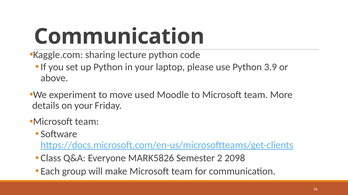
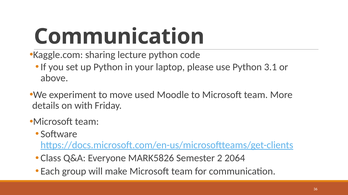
3.9: 3.9 -> 3.1
on your: your -> with
2098: 2098 -> 2064
